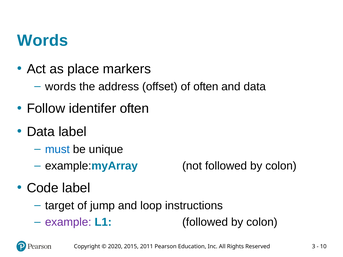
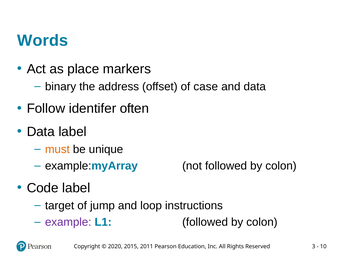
words at (61, 87): words -> binary
of often: often -> case
must colour: blue -> orange
